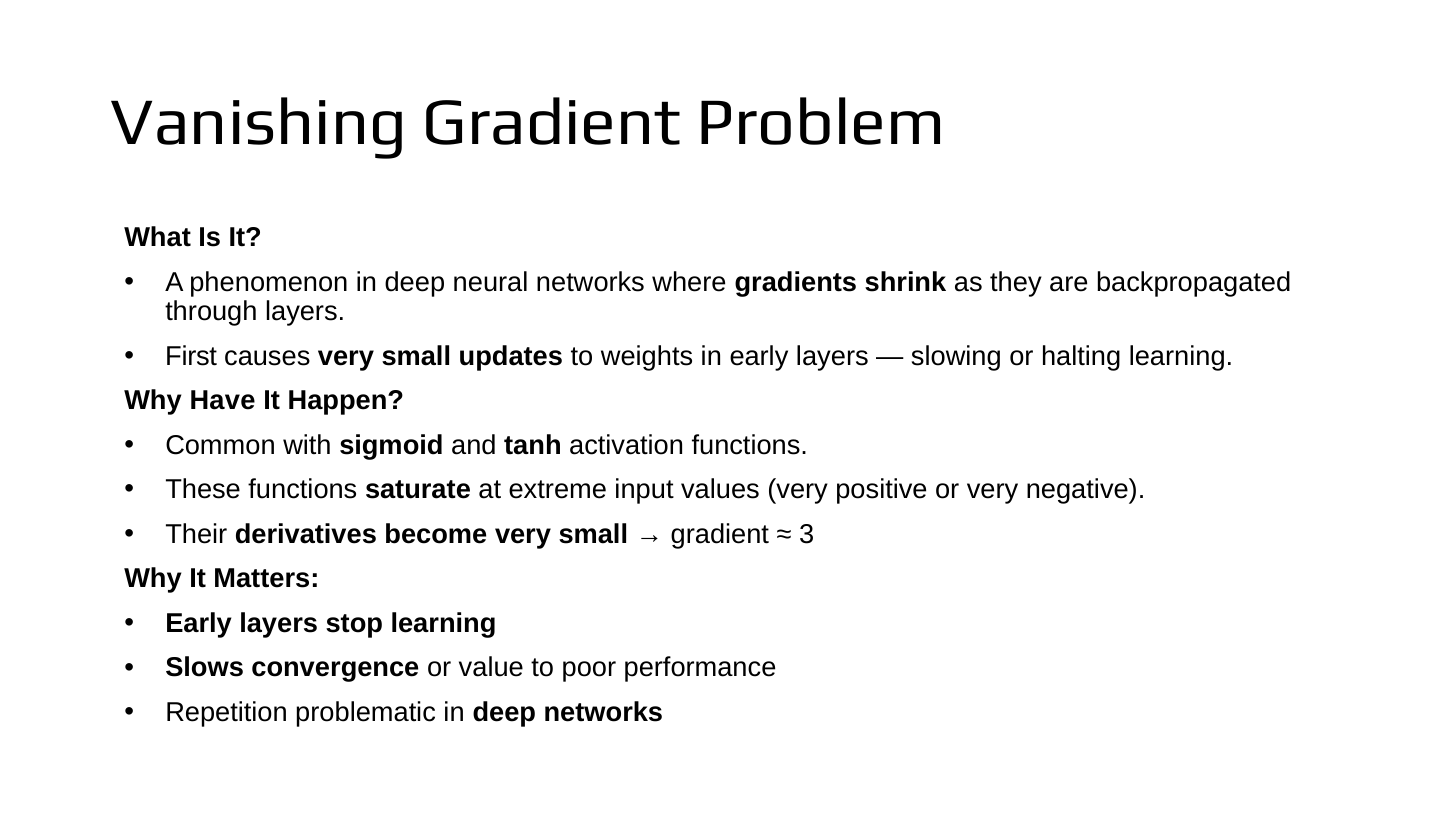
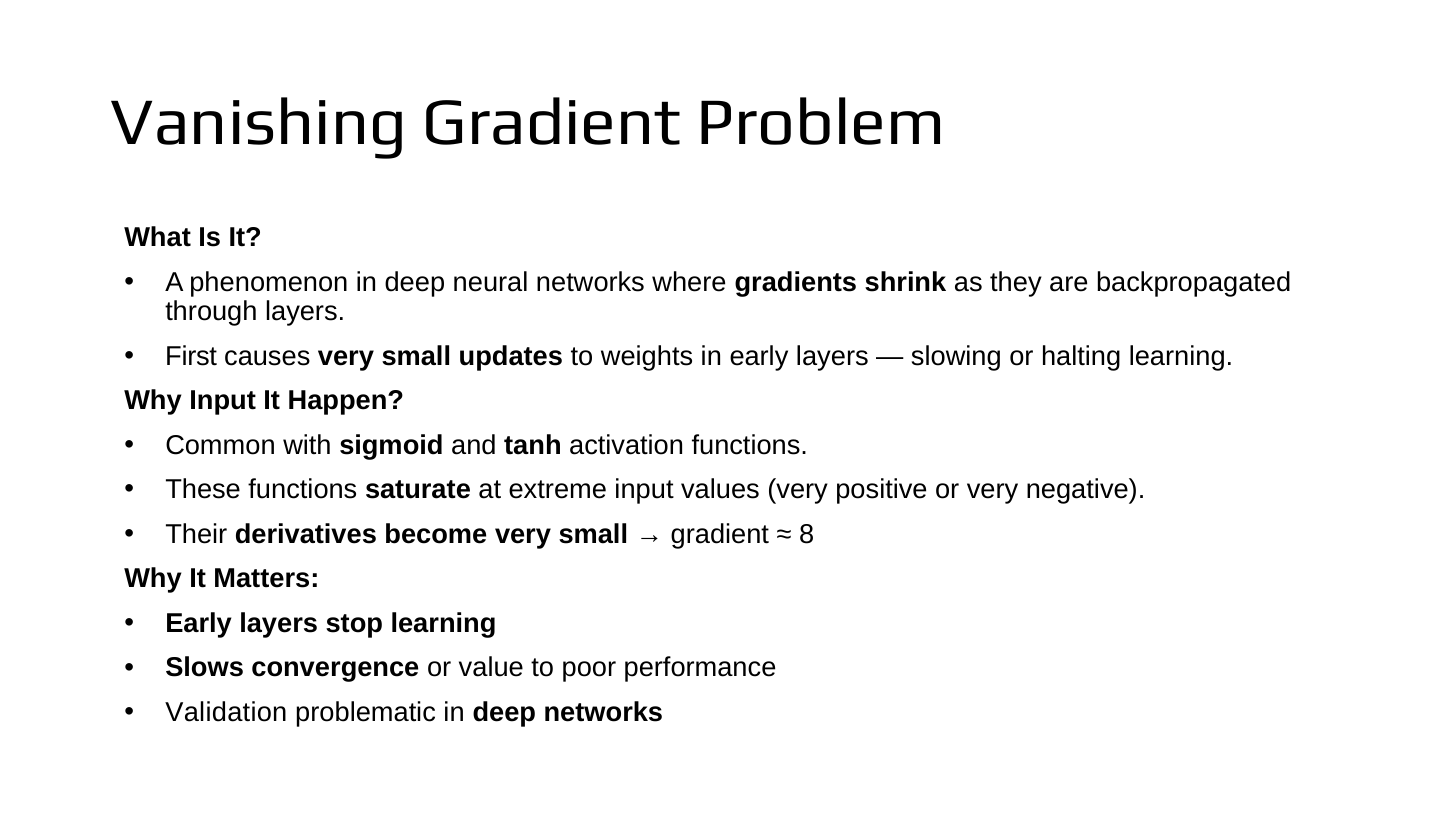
Why Have: Have -> Input
3: 3 -> 8
Repetition: Repetition -> Validation
